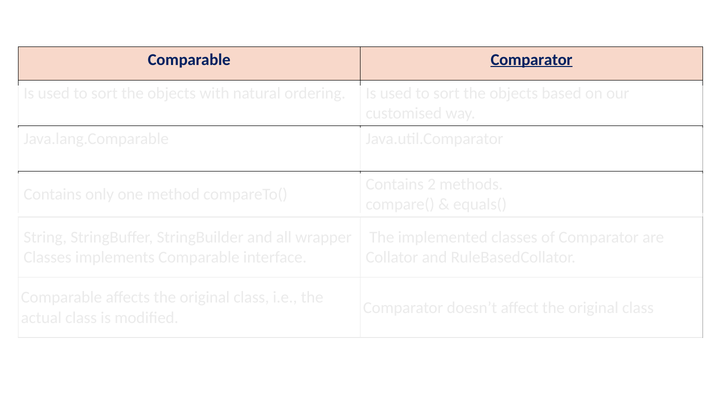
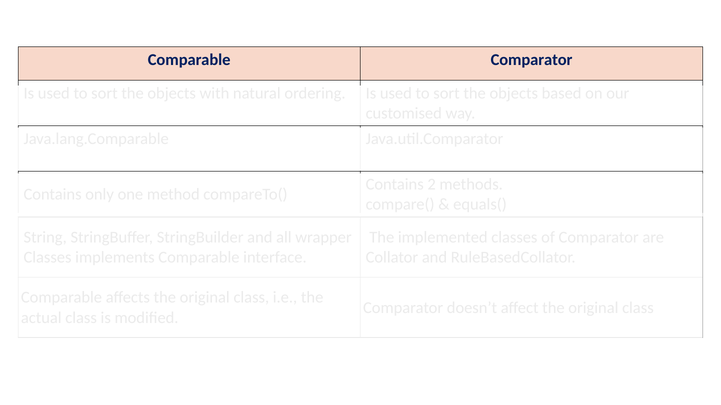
Comparator at (532, 60) underline: present -> none
